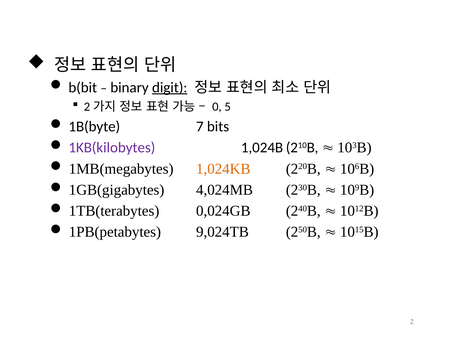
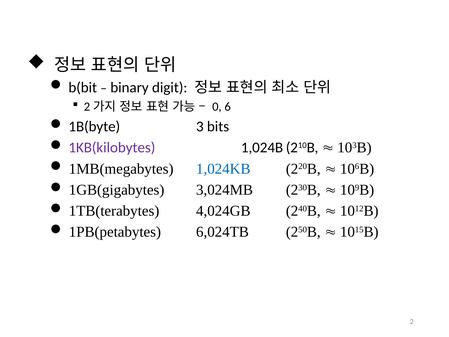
digit underline: present -> none
5: 5 -> 6
7: 7 -> 3
1,024KB colour: orange -> blue
4,024MB: 4,024MB -> 3,024MB
0,024GB: 0,024GB -> 4,024GB
9,024TB: 9,024TB -> 6,024TB
